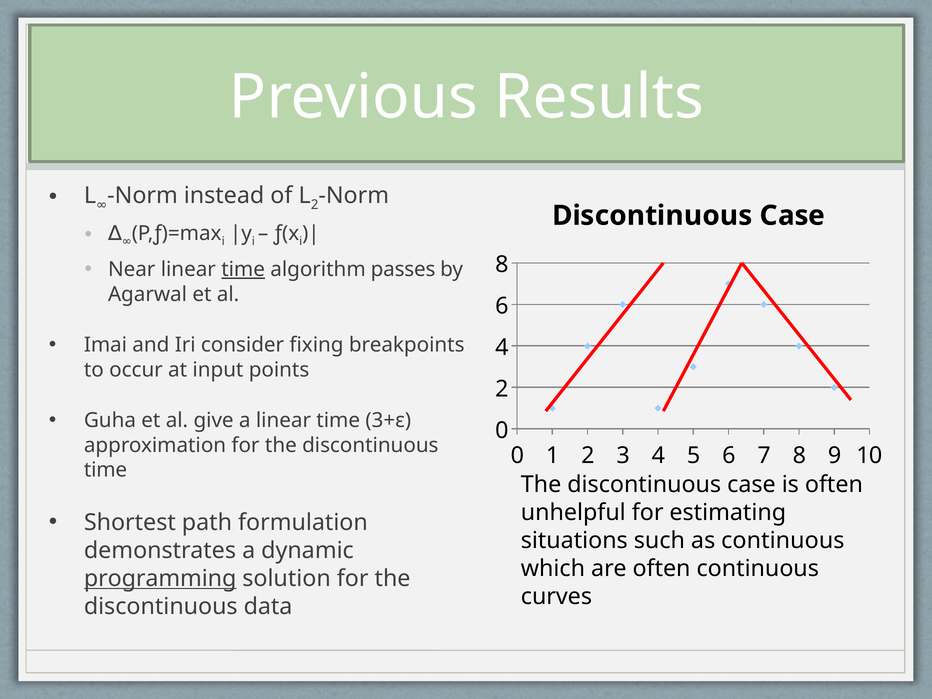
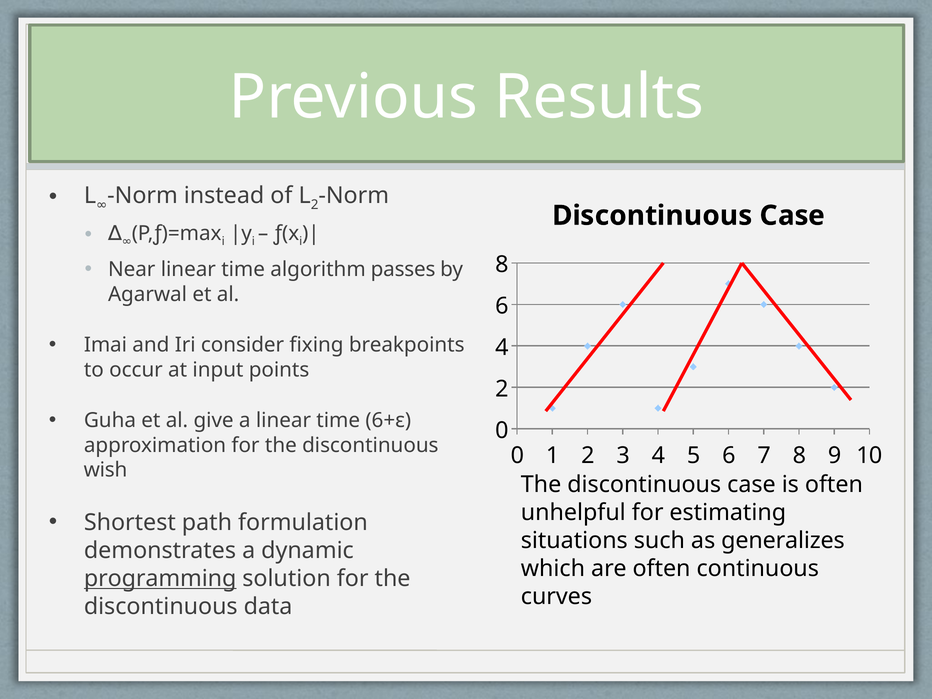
time at (243, 269) underline: present -> none
3+ε: 3+ε -> 6+ε
time at (106, 470): time -> wish
as continuous: continuous -> generalizes
